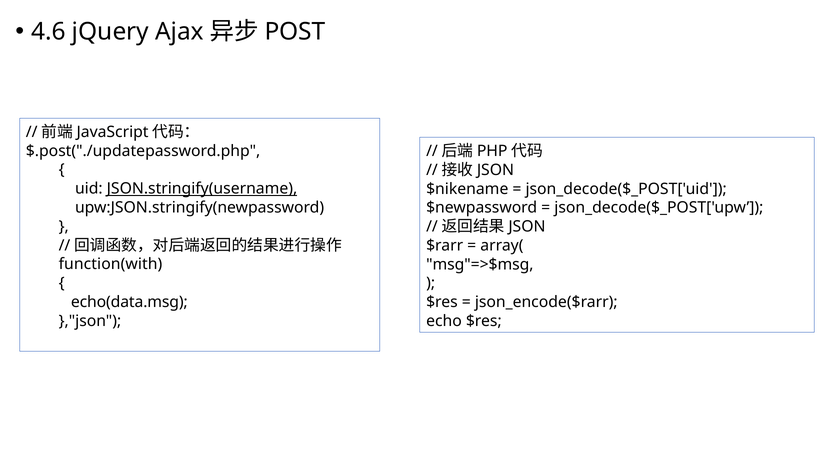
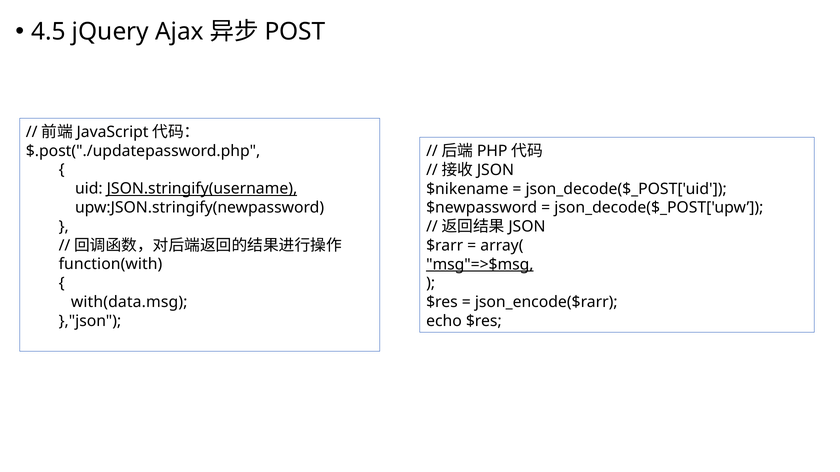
4.6: 4.6 -> 4.5
msg"=>$msg underline: none -> present
echo(data.msg: echo(data.msg -> with(data.msg
